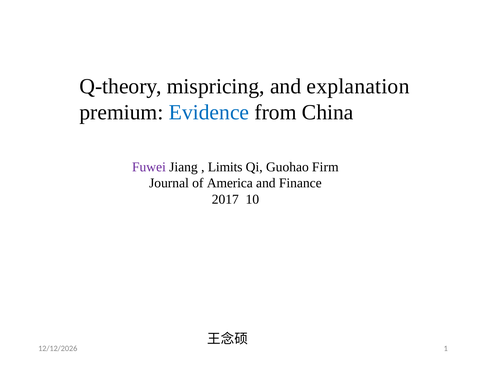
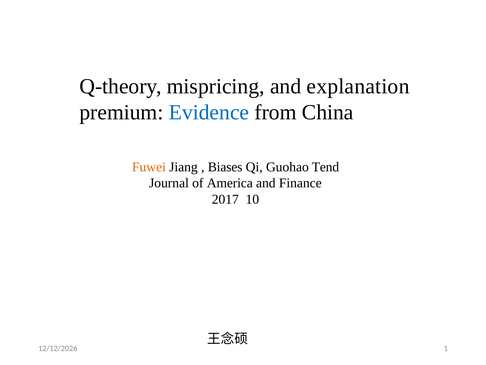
Fuwei colour: purple -> orange
Limits: Limits -> Biases
Firm: Firm -> Tend
